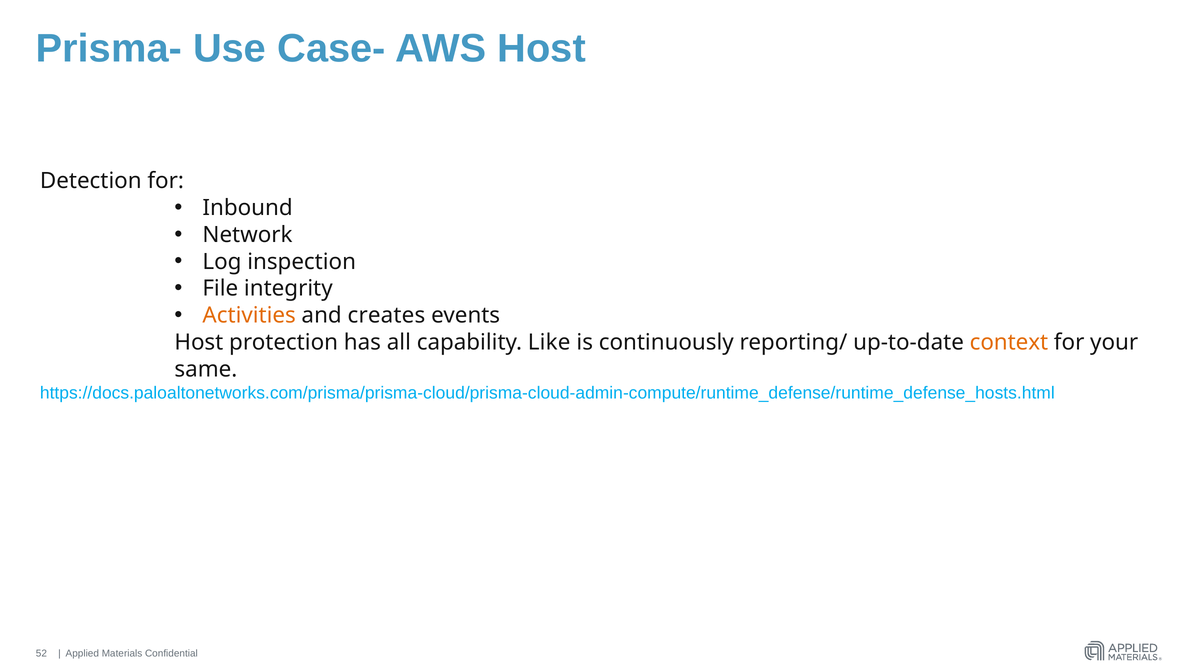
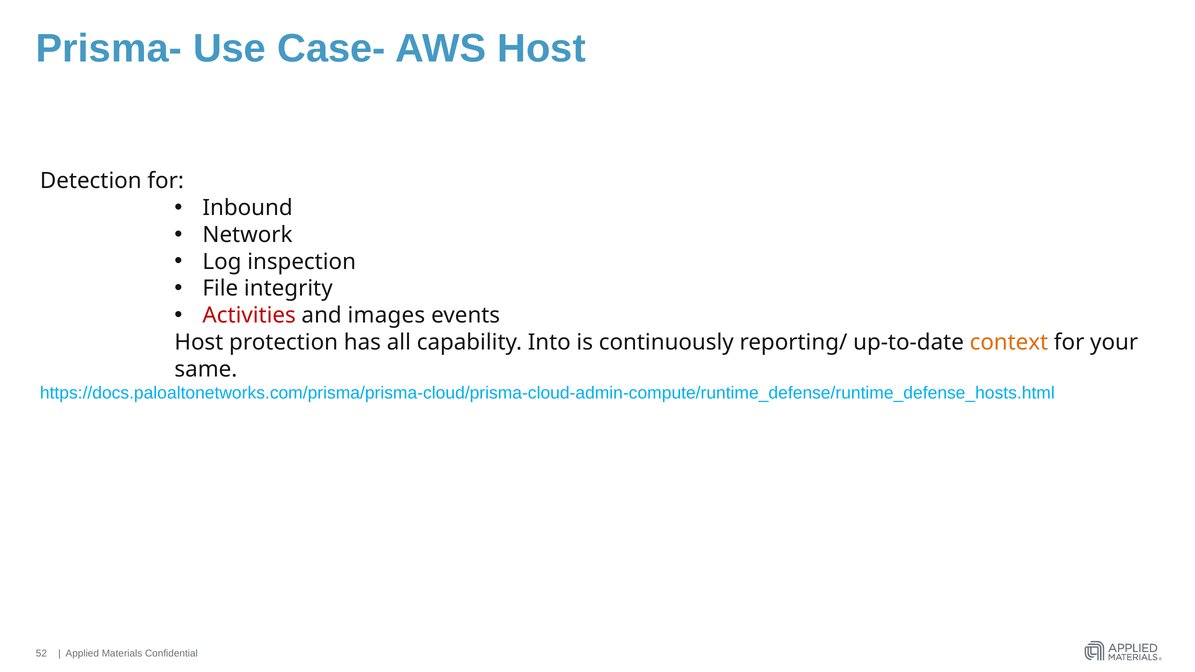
Activities colour: orange -> red
creates: creates -> images
Like: Like -> Into
